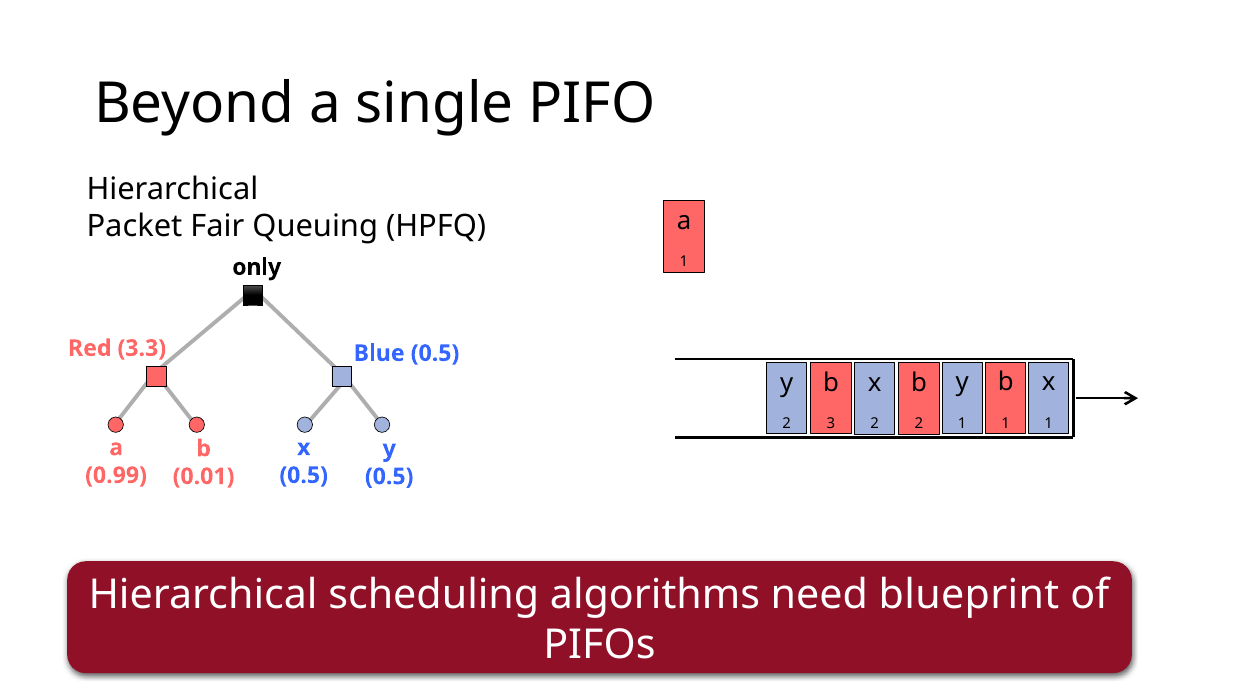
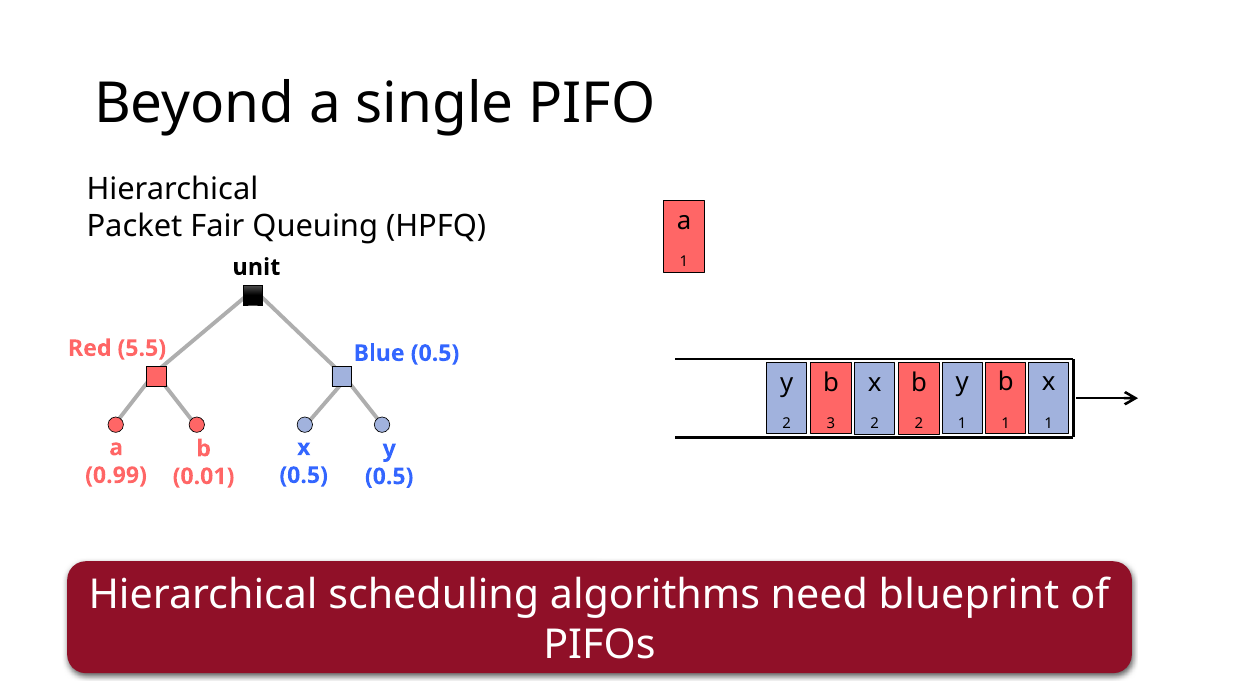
only: only -> unit
3.3: 3.3 -> 5.5
